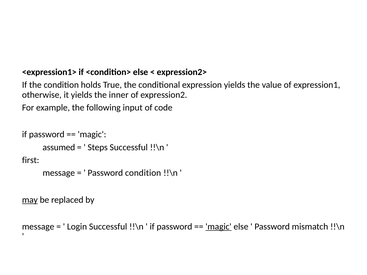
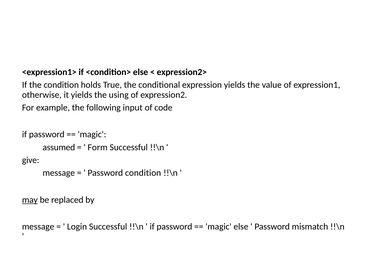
inner: inner -> using
Steps: Steps -> Form
first: first -> give
magic at (218, 227) underline: present -> none
